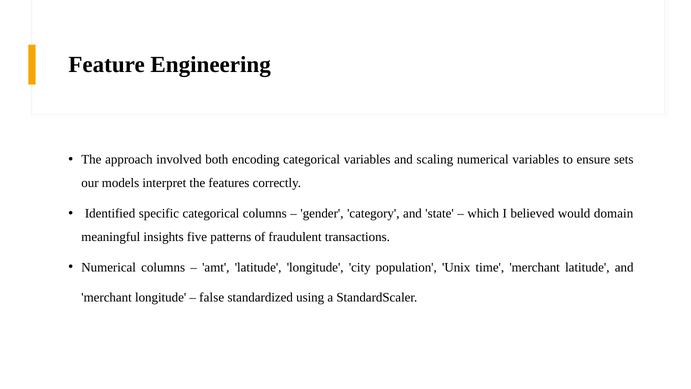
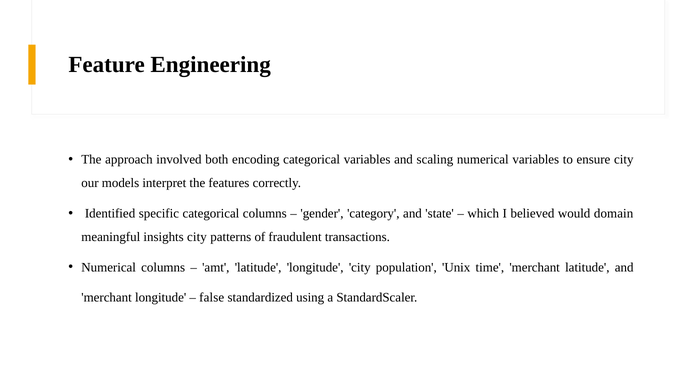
ensure sets: sets -> city
insights five: five -> city
